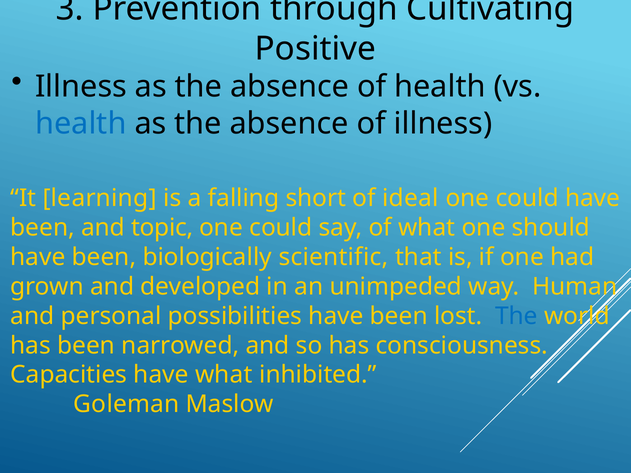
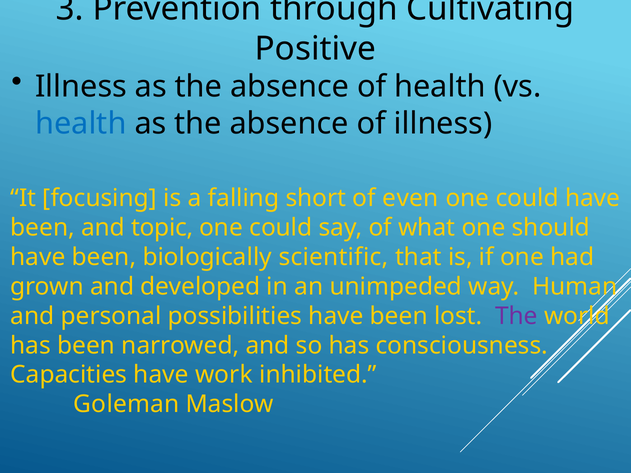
learning: learning -> focusing
ideal: ideal -> even
The at (516, 316) colour: blue -> purple
have what: what -> work
